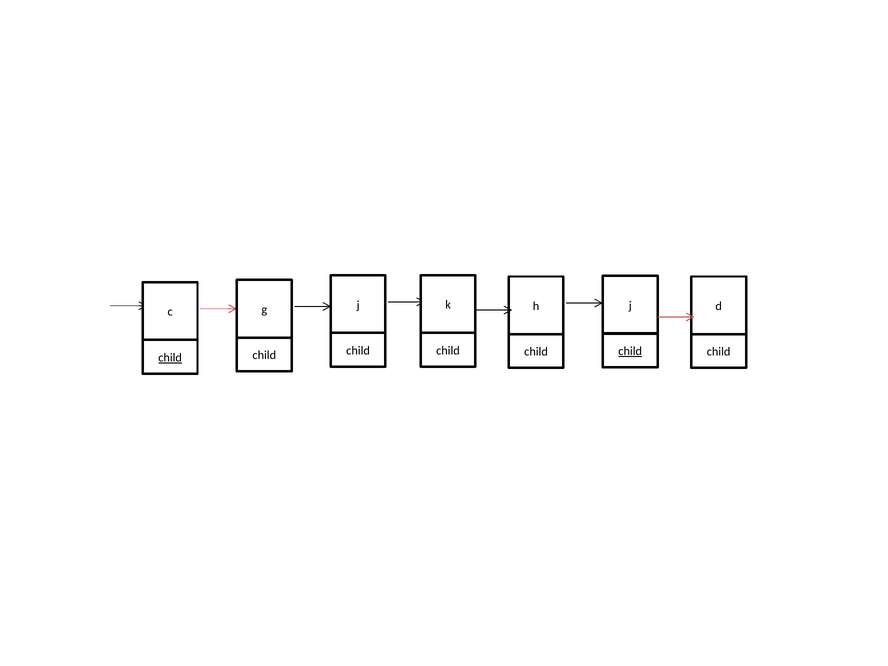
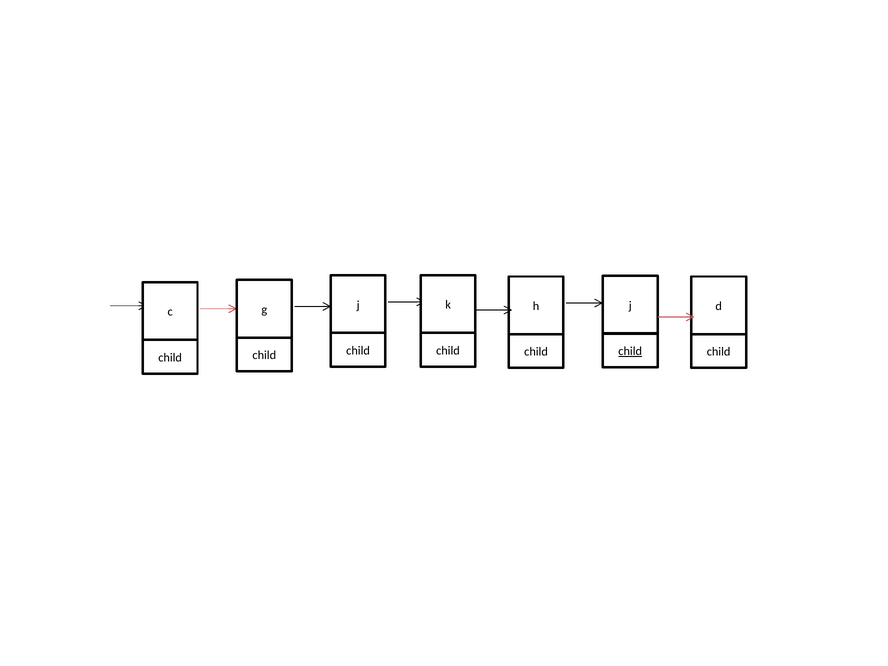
child at (170, 358) underline: present -> none
